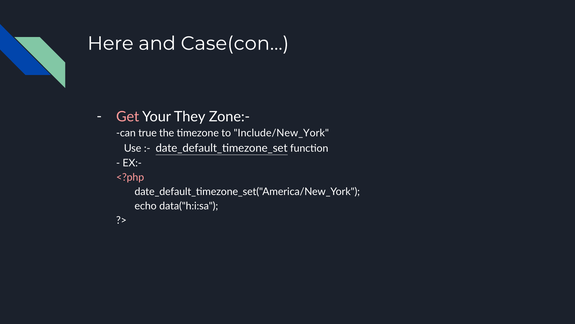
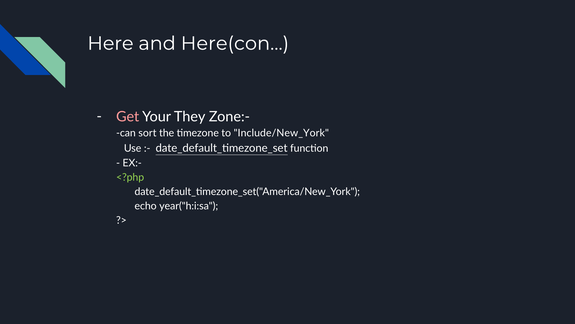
Case(con: Case(con -> Here(con
true: true -> sort
<?php colour: pink -> light green
data("h:i:sa: data("h:i:sa -> year("h:i:sa
